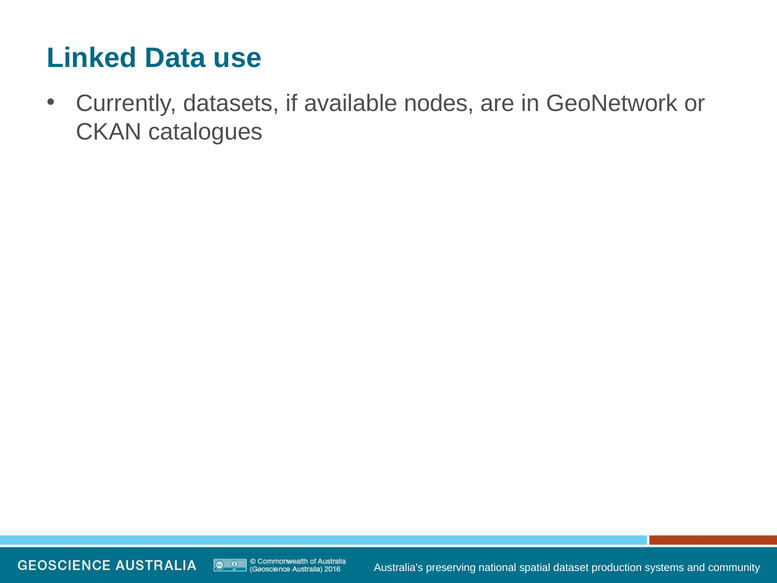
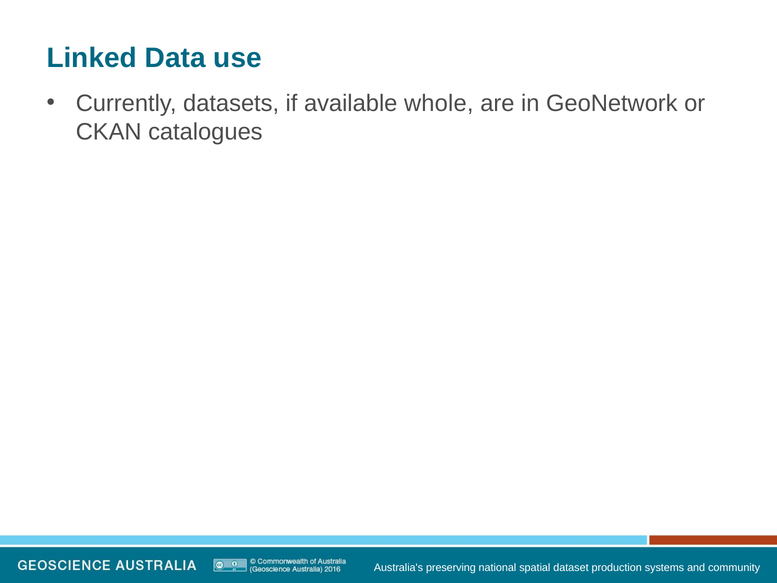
nodes: nodes -> whole
